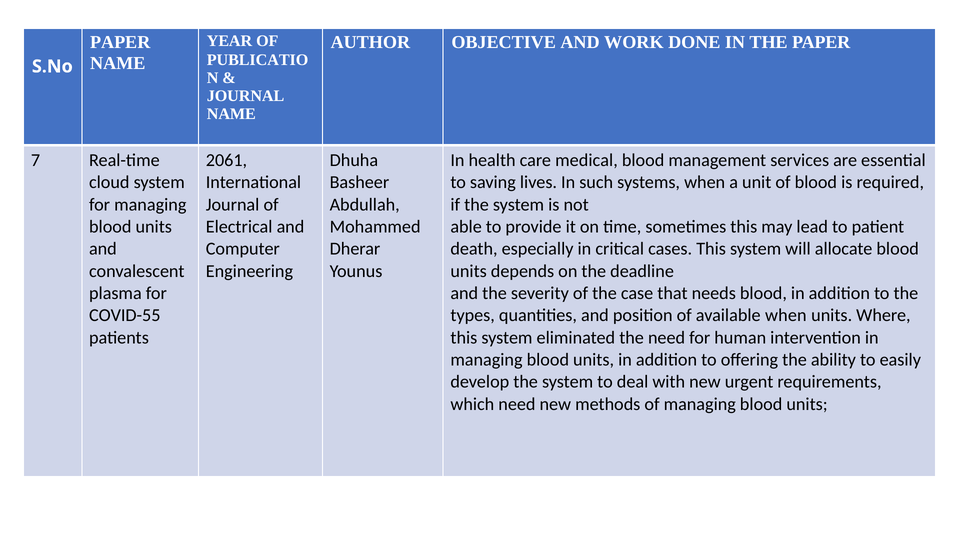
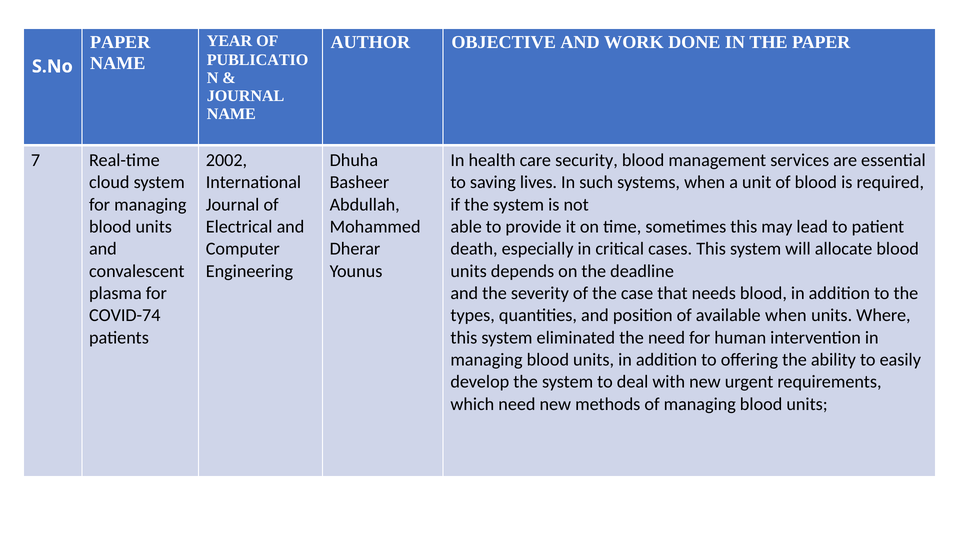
2061: 2061 -> 2002
medical: medical -> security
COVID-55: COVID-55 -> COVID-74
